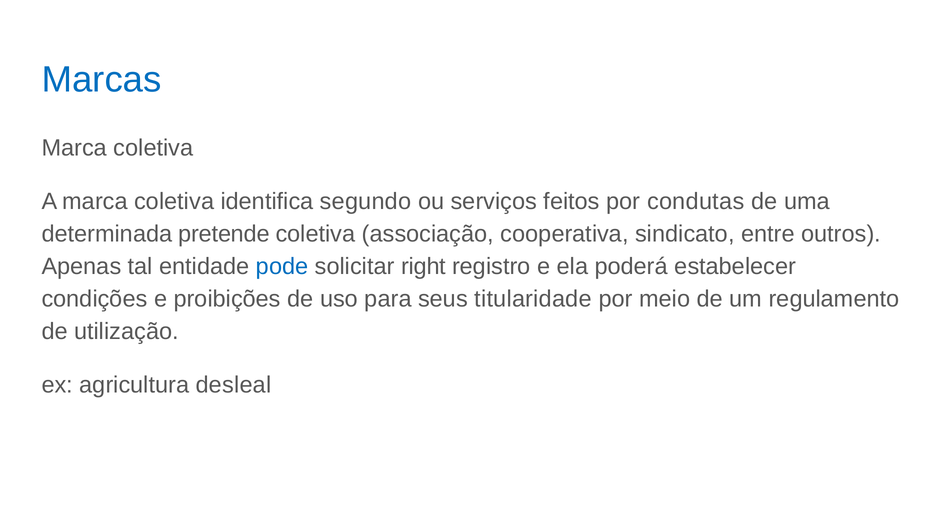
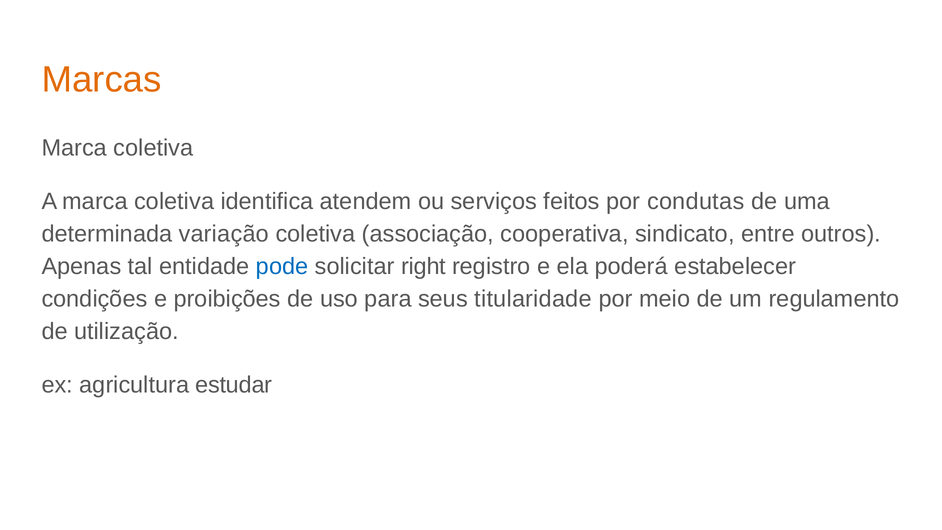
Marcas colour: blue -> orange
segundo: segundo -> atendem
pretende: pretende -> variação
desleal: desleal -> estudar
